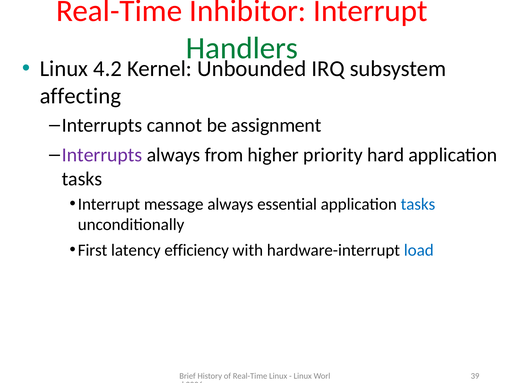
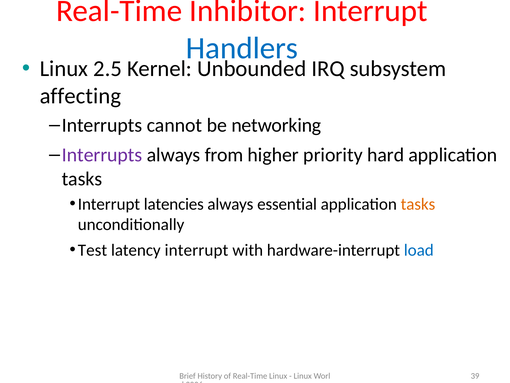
Handlers colour: green -> blue
4.2: 4.2 -> 2.5
assignment: assignment -> networking
message: message -> latencies
tasks at (418, 204) colour: blue -> orange
First: First -> Test
latency efficiency: efficiency -> interrupt
